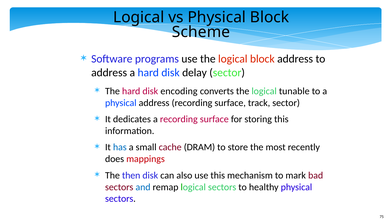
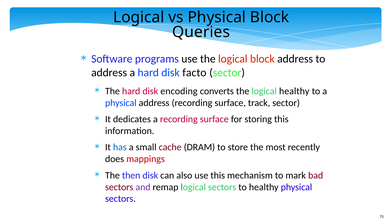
Scheme: Scheme -> Queries
delay: delay -> facto
logical tunable: tunable -> healthy
and colour: blue -> purple
